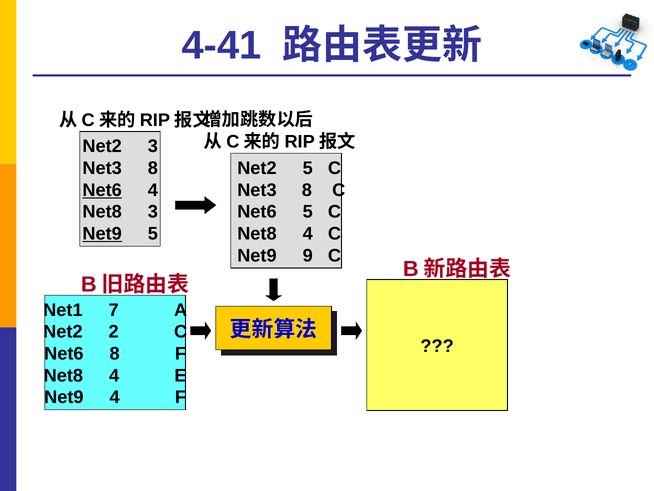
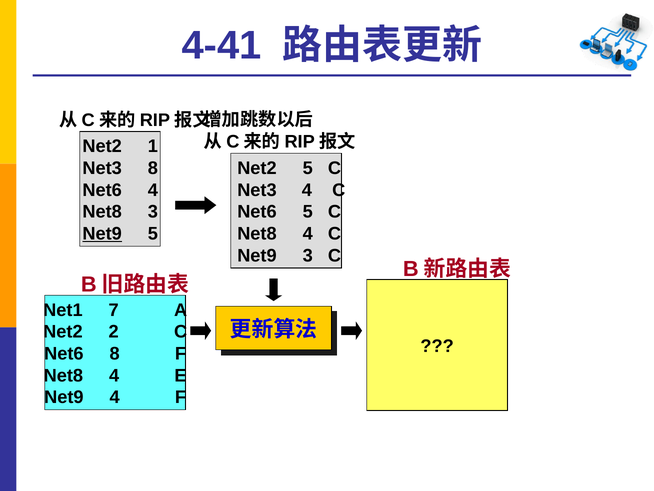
Net2 3: 3 -> 1
Net6 at (102, 190) underline: present -> none
8 at (307, 190): 8 -> 4
Net9 9: 9 -> 3
